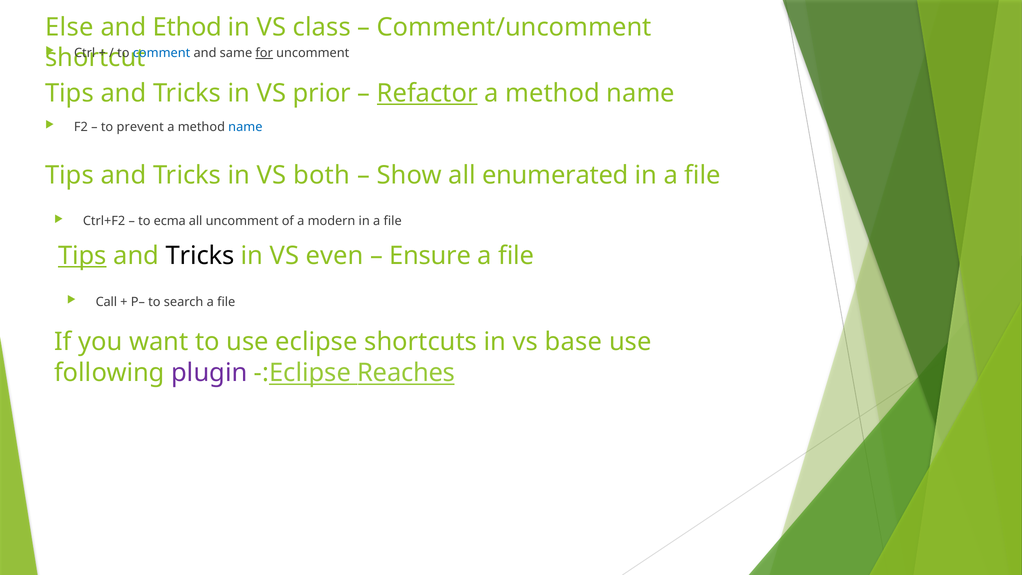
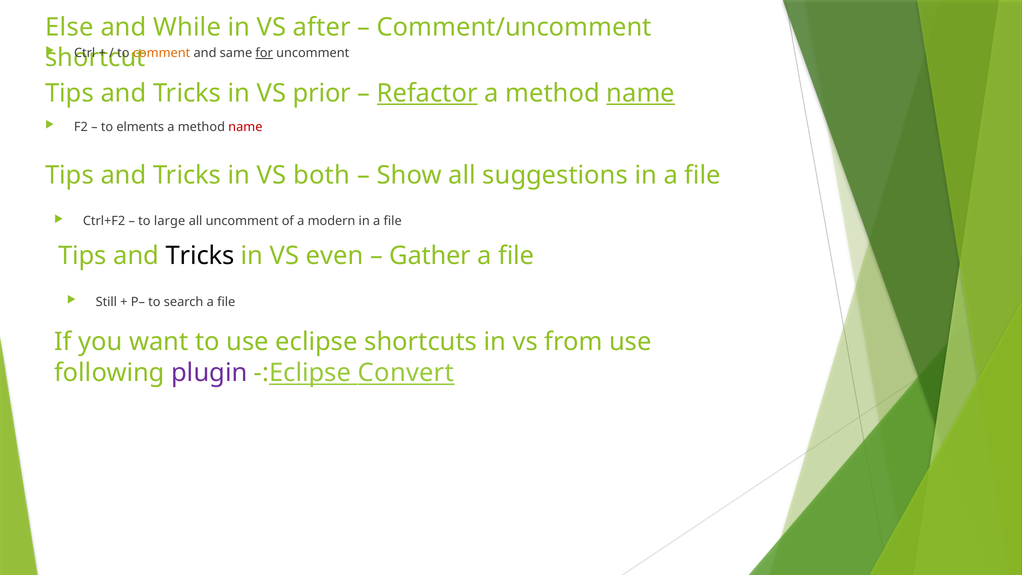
Ethod: Ethod -> While
class: class -> after
comment colour: blue -> orange
name at (641, 93) underline: none -> present
prevent: prevent -> elments
name at (245, 127) colour: blue -> red
enumerated: enumerated -> suggestions
ecma: ecma -> large
Tips at (82, 256) underline: present -> none
Ensure: Ensure -> Gather
Call: Call -> Still
base: base -> from
Reaches: Reaches -> Convert
